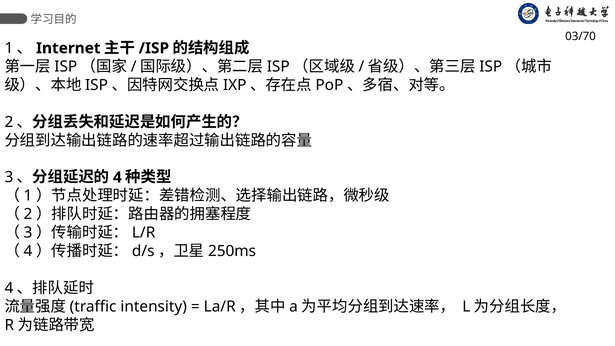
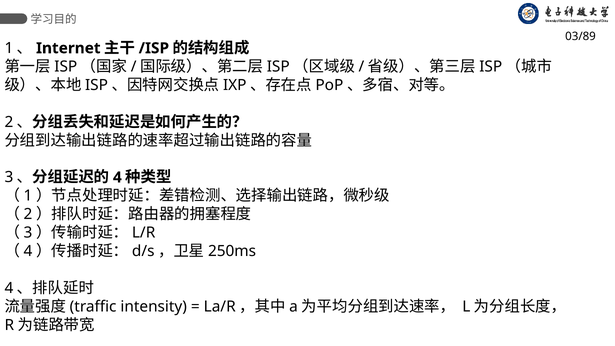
03/70: 03/70 -> 03/89
